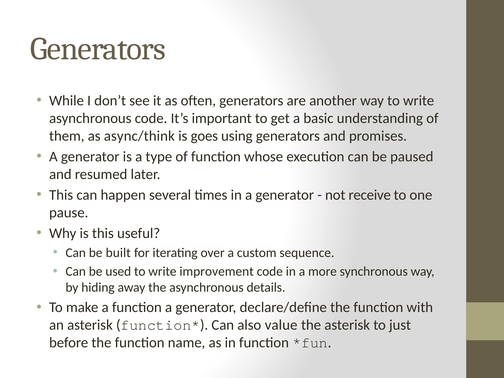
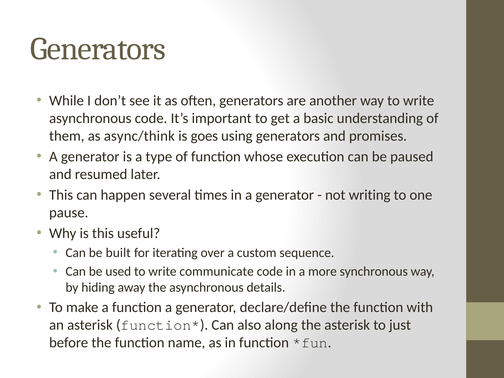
receive: receive -> writing
improvement: improvement -> communicate
value: value -> along
